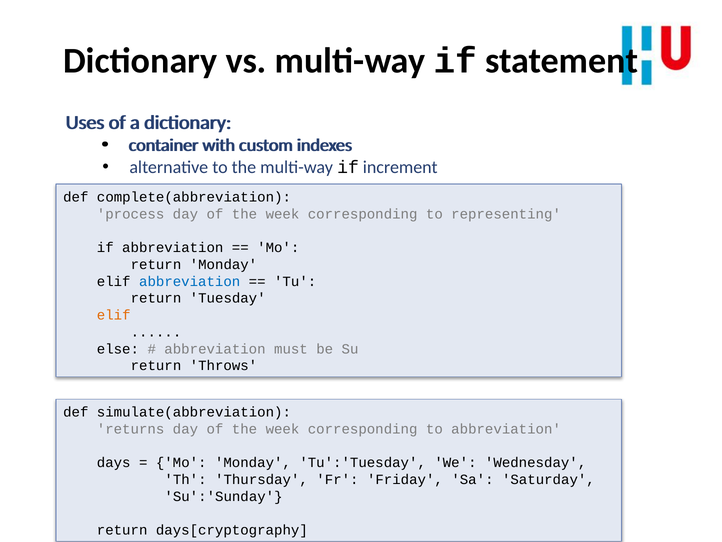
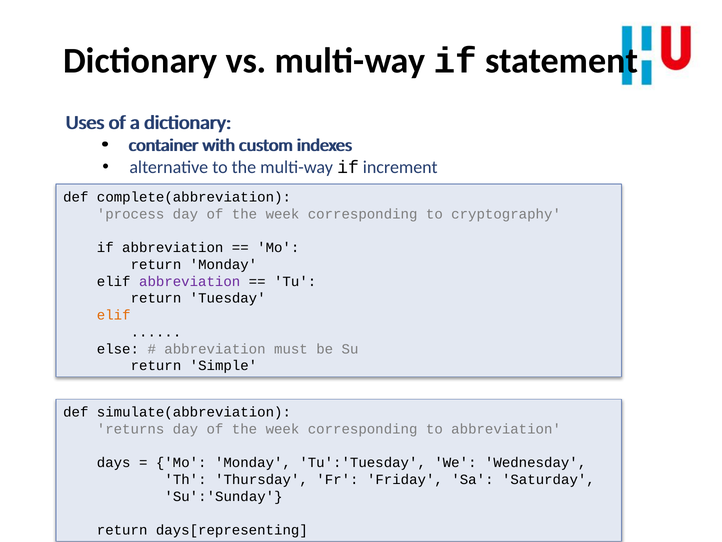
representing: representing -> cryptography
abbreviation at (190, 281) colour: blue -> purple
Throws: Throws -> Simple
days[cryptography: days[cryptography -> days[representing
